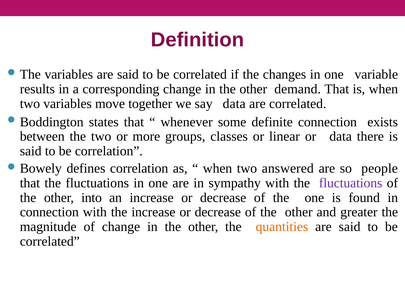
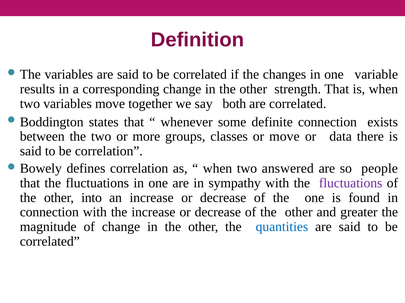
demand: demand -> strength
say data: data -> both
or linear: linear -> move
quantities colour: orange -> blue
